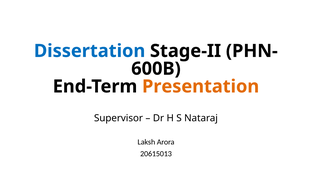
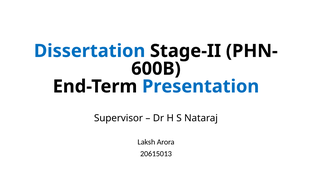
Presentation colour: orange -> blue
